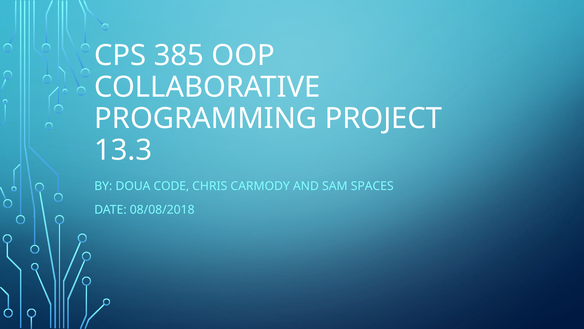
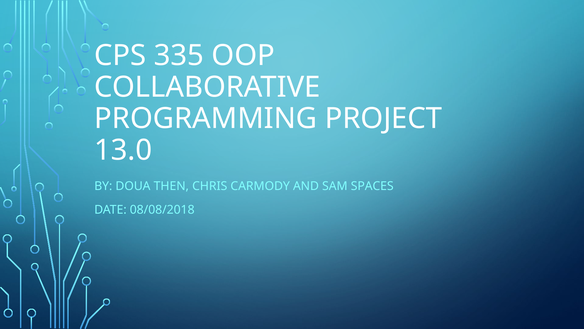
385: 385 -> 335
13.3: 13.3 -> 13.0
CODE: CODE -> THEN
